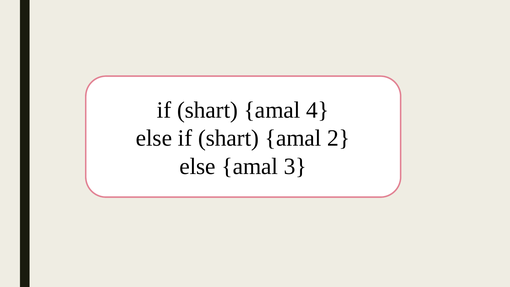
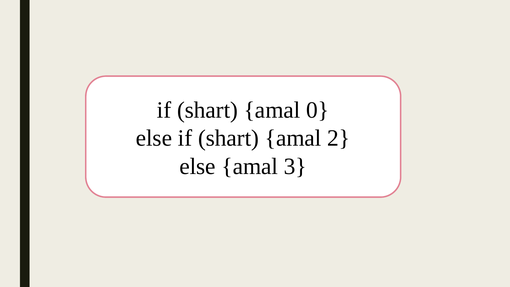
4: 4 -> 0
